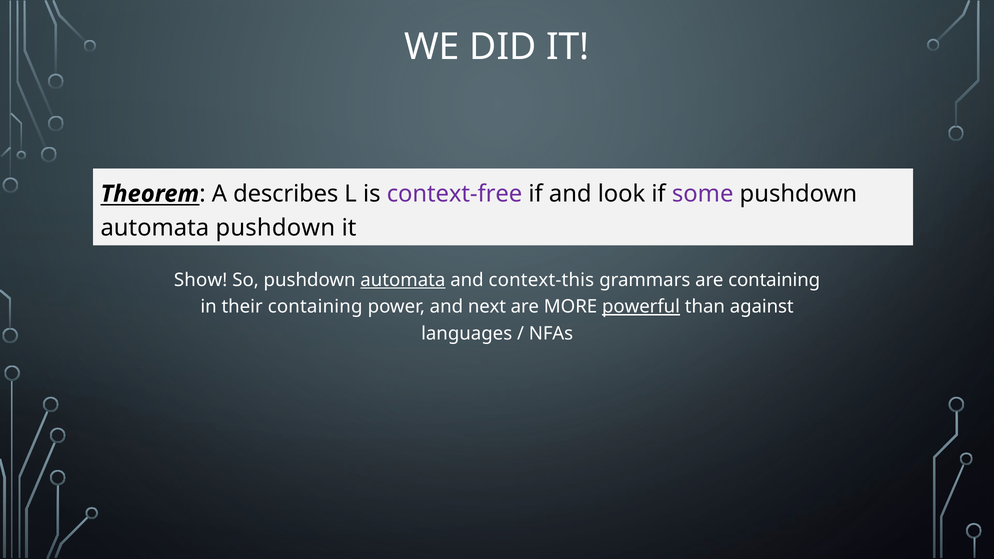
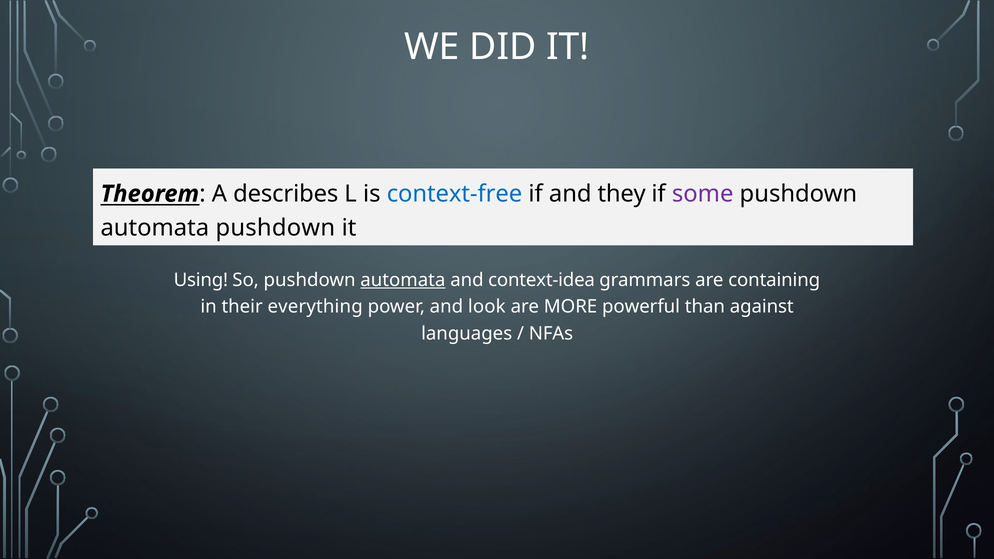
context-free colour: purple -> blue
look: look -> they
Show: Show -> Using
context-this: context-this -> context-idea
their containing: containing -> everything
next: next -> look
powerful underline: present -> none
